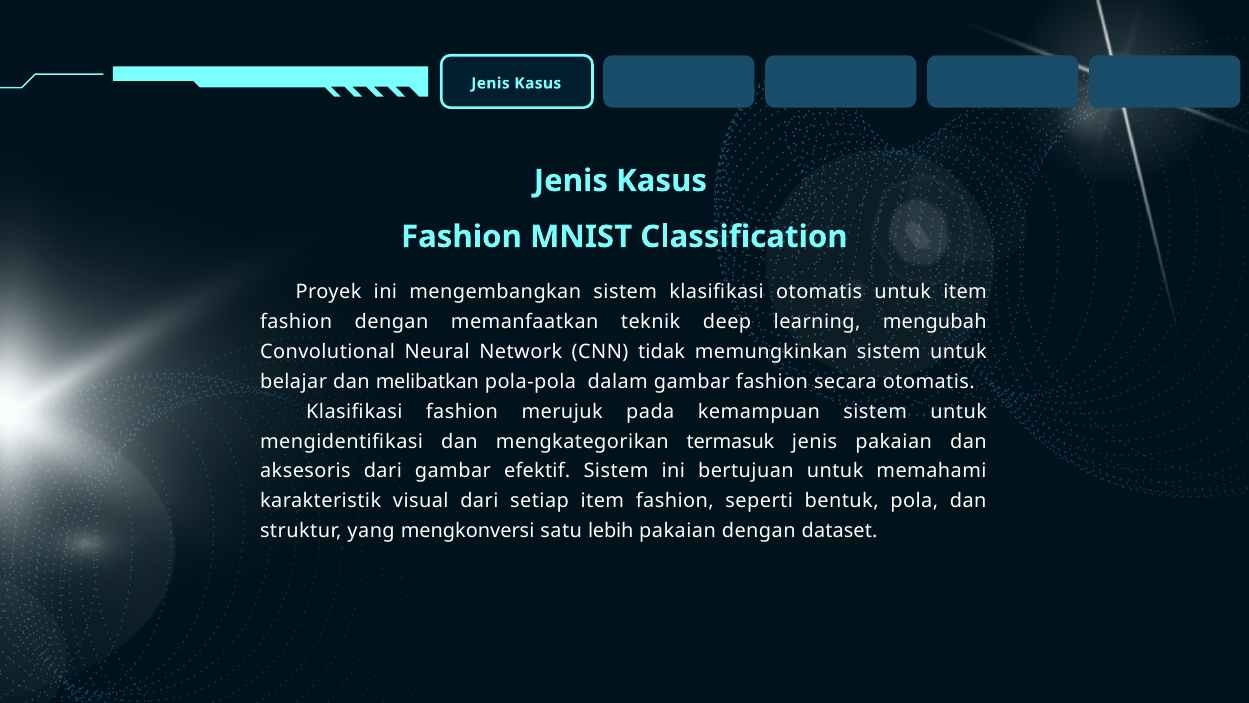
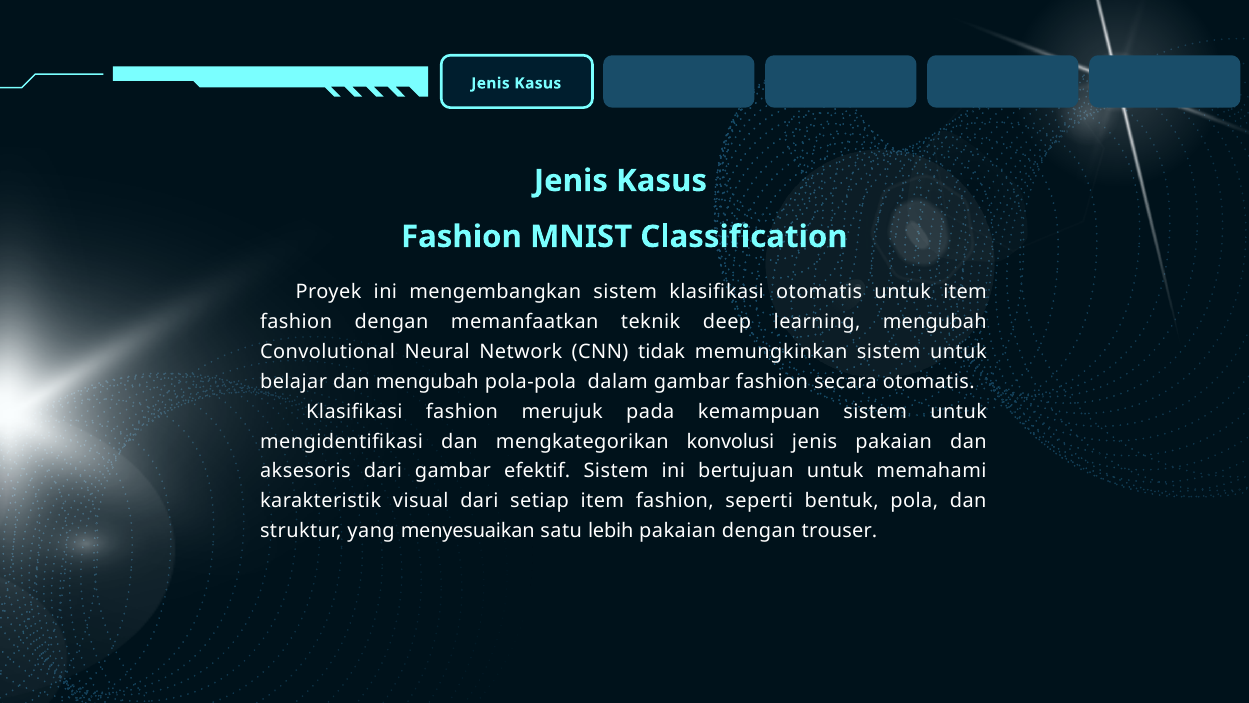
dan melibatkan: melibatkan -> mengubah
termasuk: termasuk -> konvolusi
mengkonversi: mengkonversi -> menyesuaikan
dataset: dataset -> trouser
